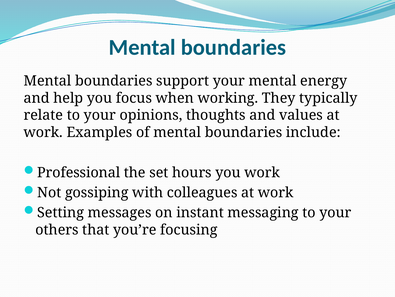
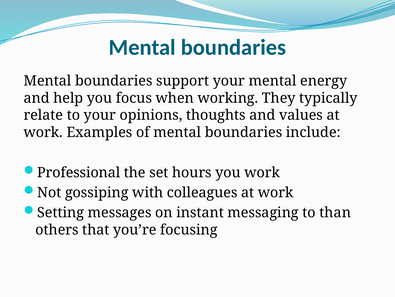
messaging to your: your -> than
